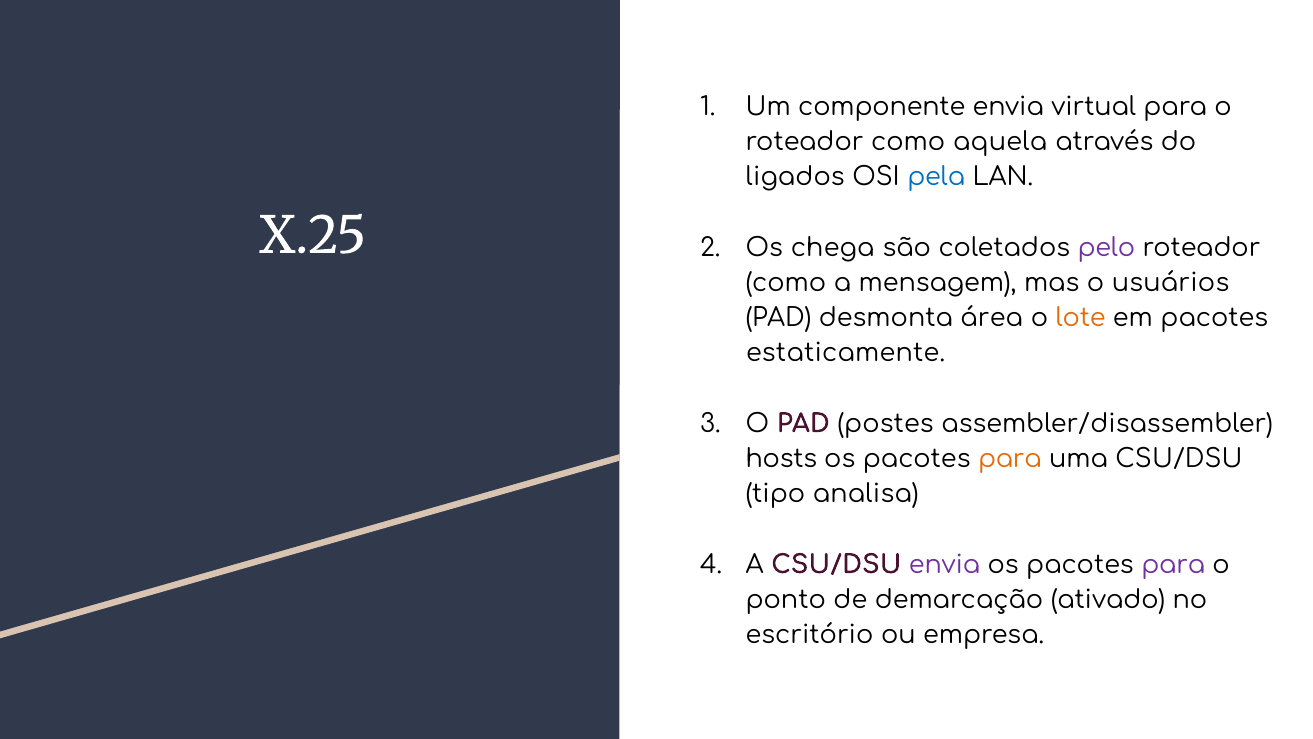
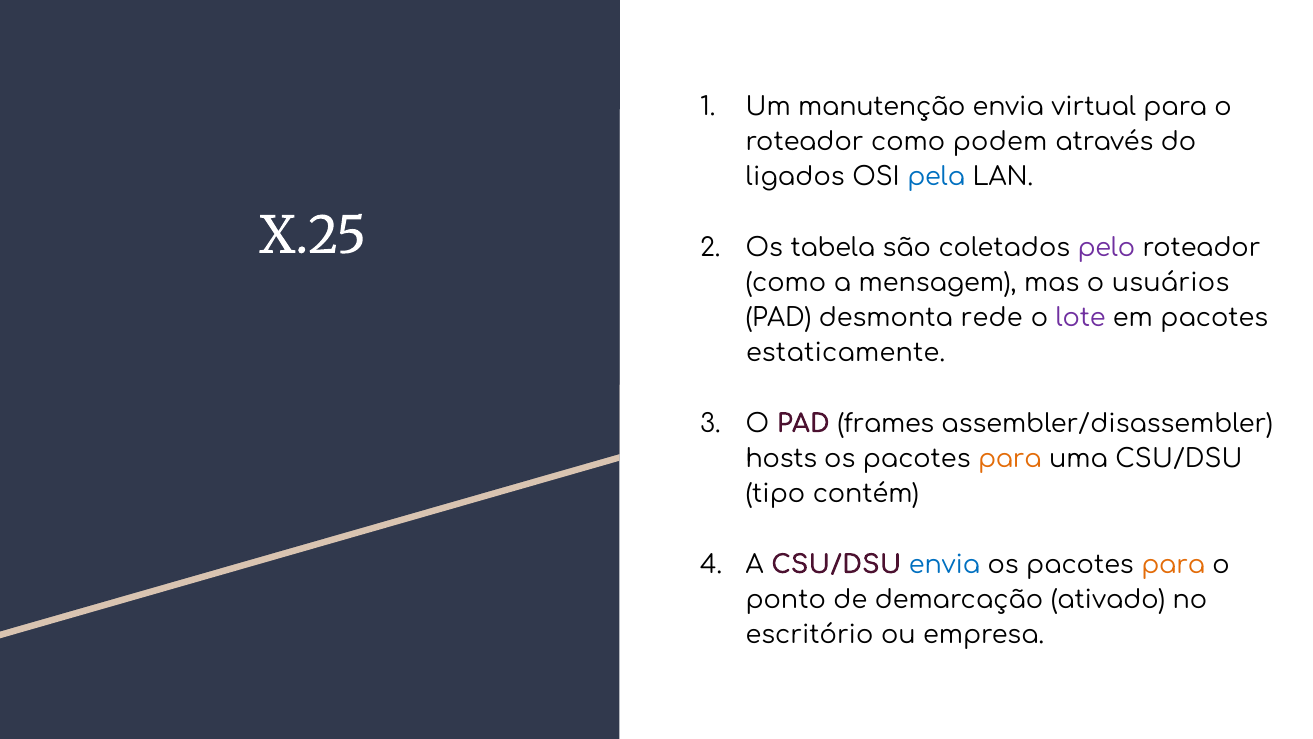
componente: componente -> manutenção
aquela: aquela -> podem
chega: chega -> tabela
área: área -> rede
lote colour: orange -> purple
postes: postes -> frames
analisa: analisa -> contém
envia at (945, 564) colour: purple -> blue
para at (1173, 564) colour: purple -> orange
